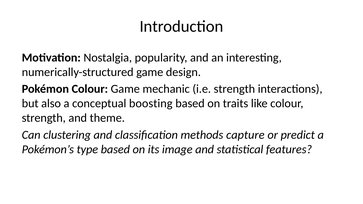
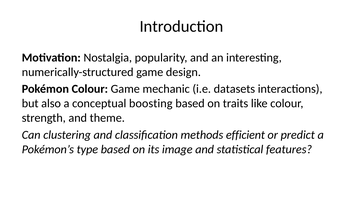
i.e strength: strength -> datasets
capture: capture -> efficient
